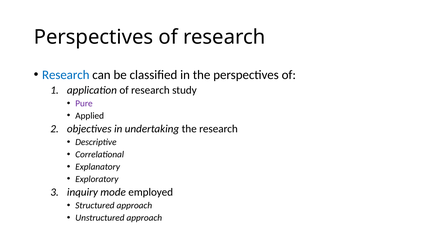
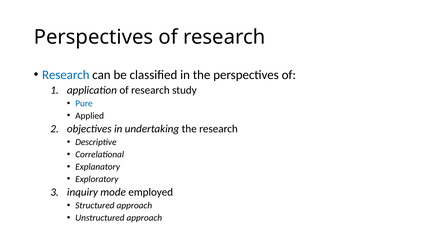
Pure colour: purple -> blue
